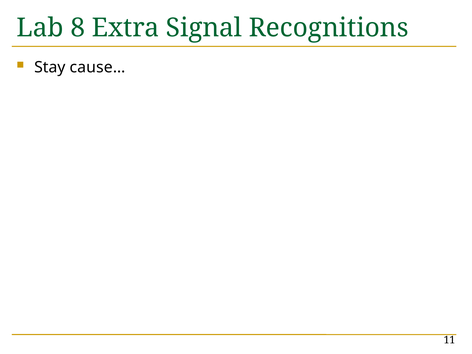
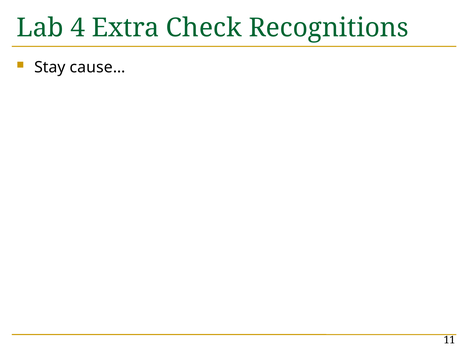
8: 8 -> 4
Signal: Signal -> Check
